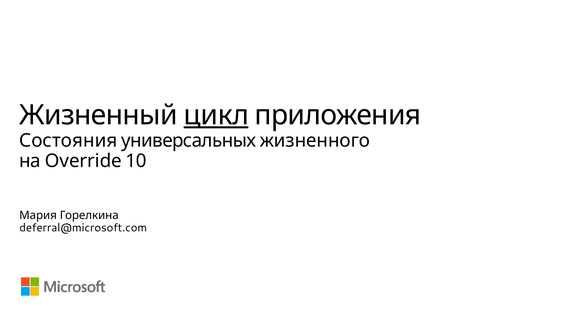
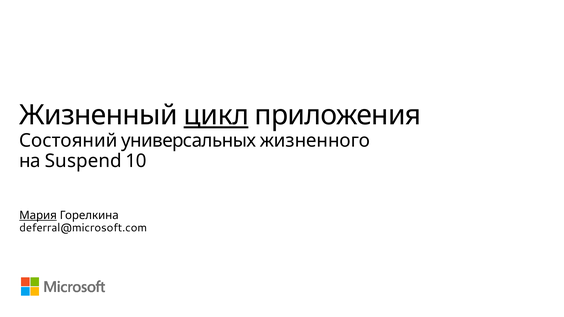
Состояния: Состояния -> Состояний
Override: Override -> Suspend
Мария underline: none -> present
